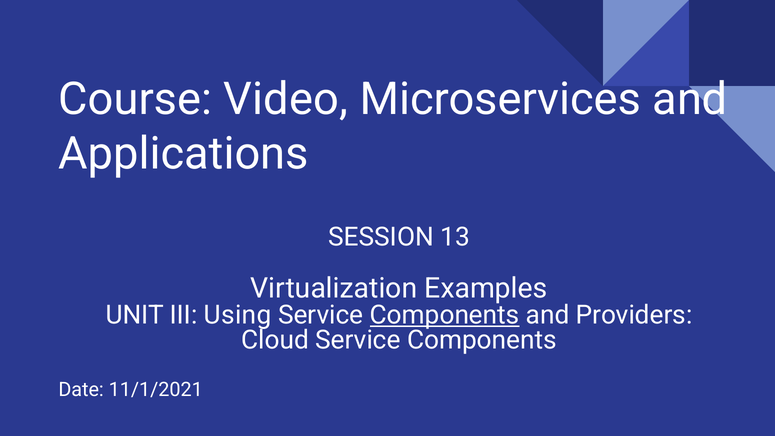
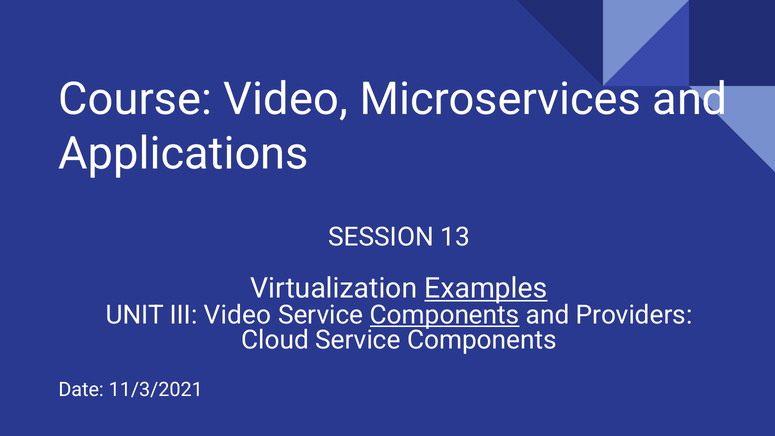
Examples underline: none -> present
III Using: Using -> Video
11/1/2021: 11/1/2021 -> 11/3/2021
